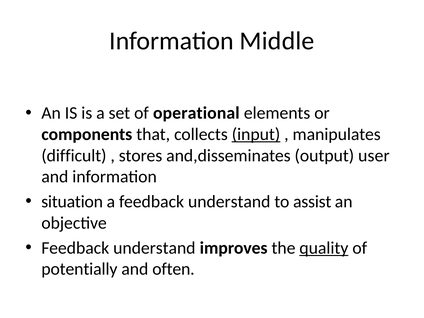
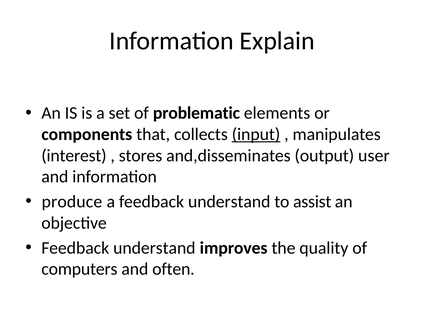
Middle: Middle -> Explain
operational: operational -> problematic
difficult: difficult -> interest
situation: situation -> produce
quality underline: present -> none
potentially: potentially -> computers
